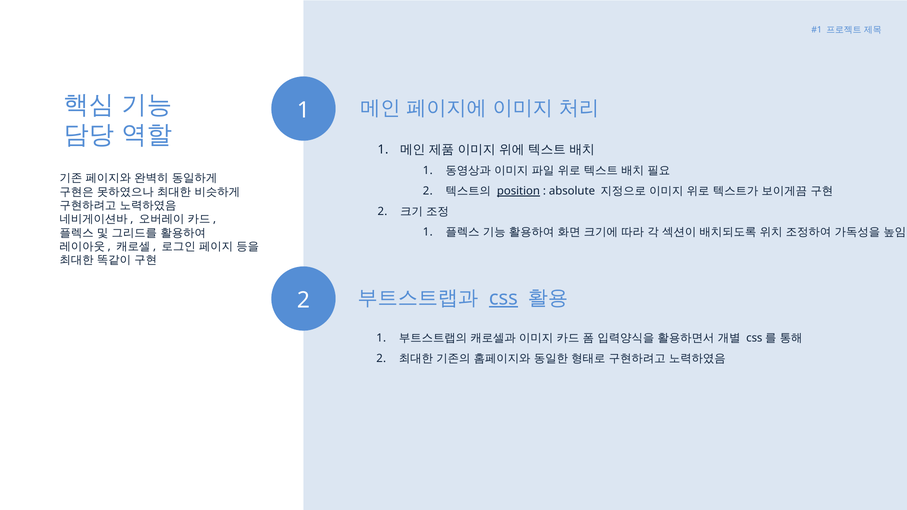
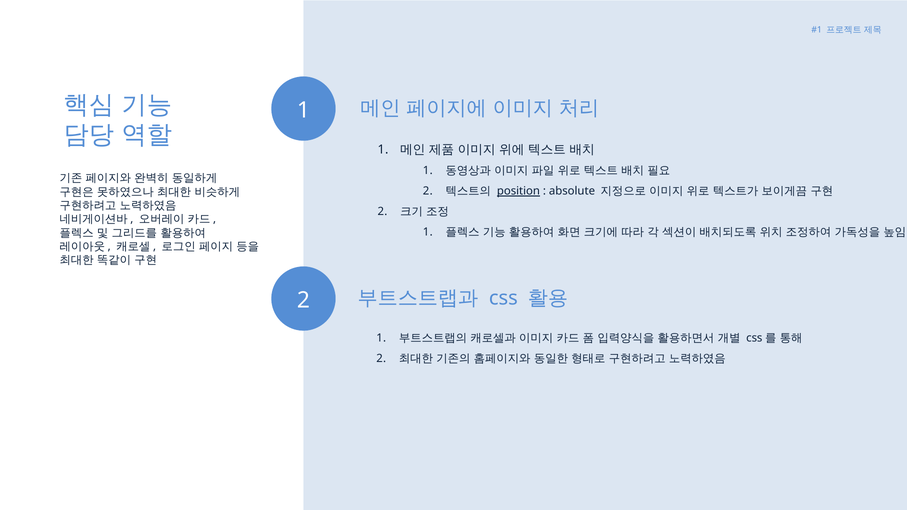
css underline: present -> none
